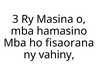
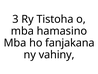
Masina: Masina -> Tistoha
fisaorana: fisaorana -> fanjakana
